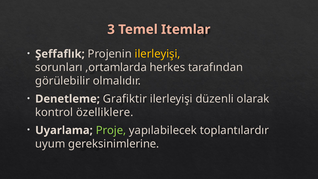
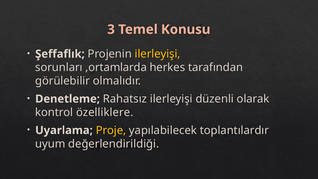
Itemlar: Itemlar -> Konusu
Grafiktir: Grafiktir -> Rahatsız
Proje colour: light green -> yellow
gereksinimlerine: gereksinimlerine -> değerlendirildiği
